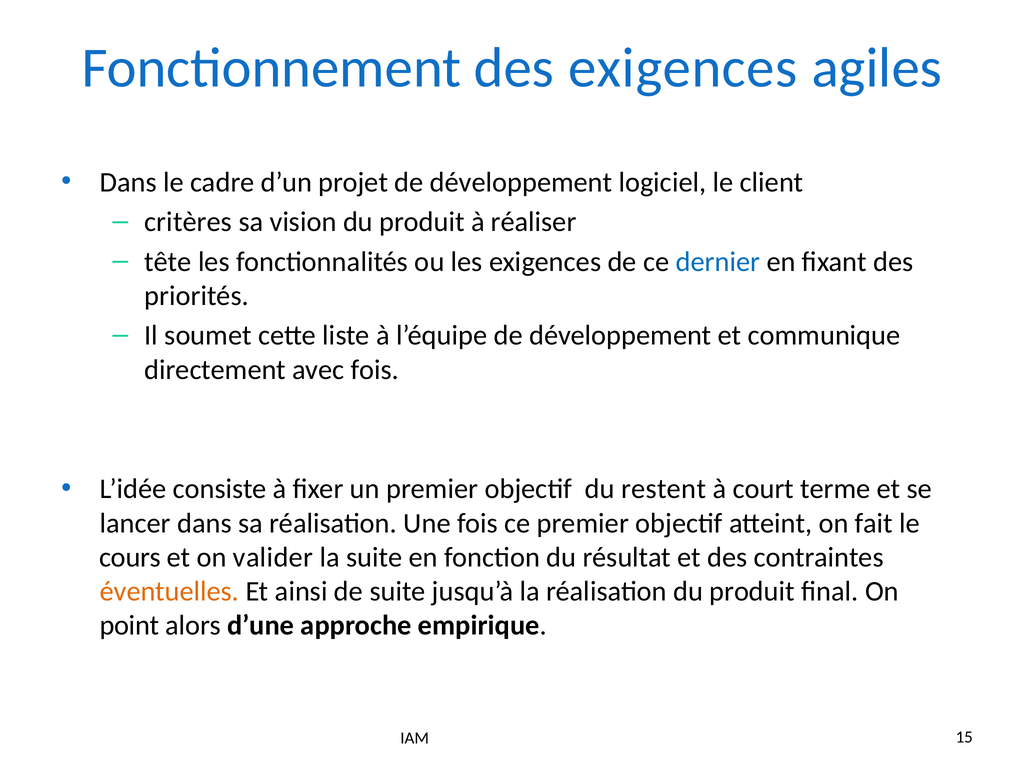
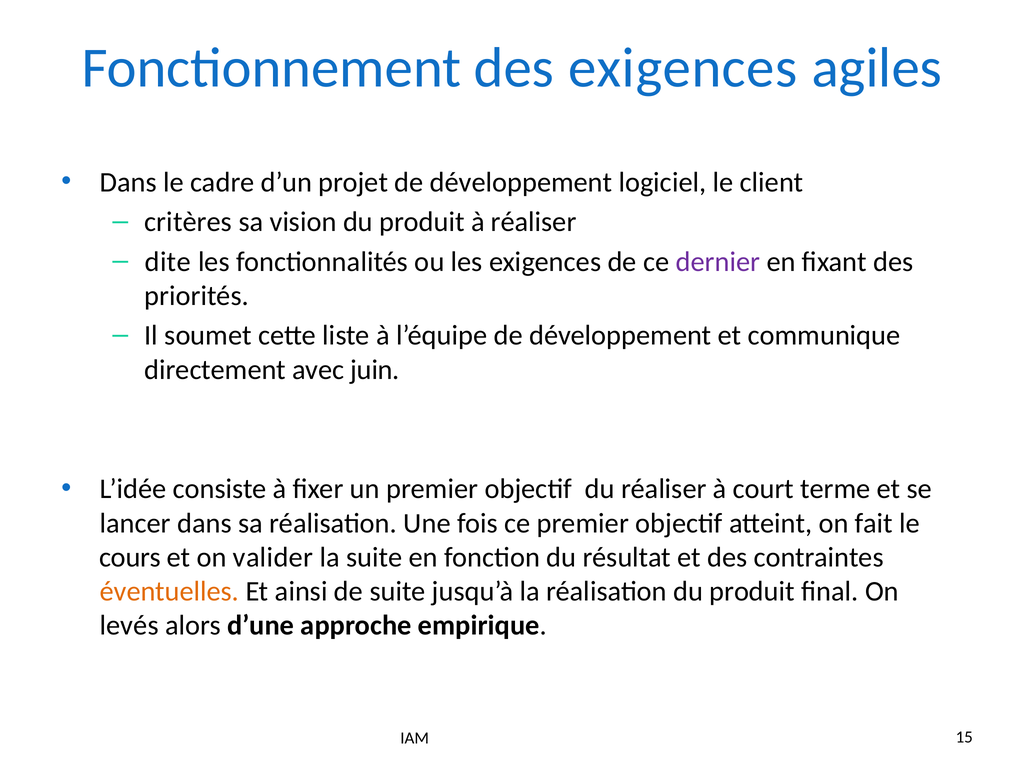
tête: tête -> dite
dernier colour: blue -> purple
avec fois: fois -> juin
du restent: restent -> réaliser
point: point -> levés
